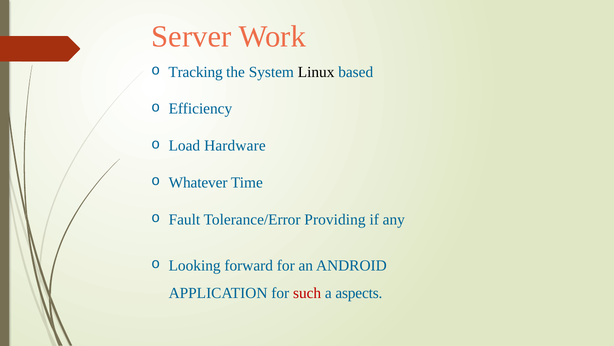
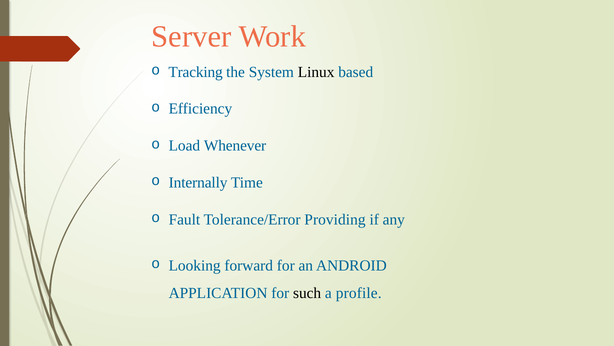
Hardware: Hardware -> Whenever
Whatever: Whatever -> Internally
such colour: red -> black
aspects: aspects -> profile
